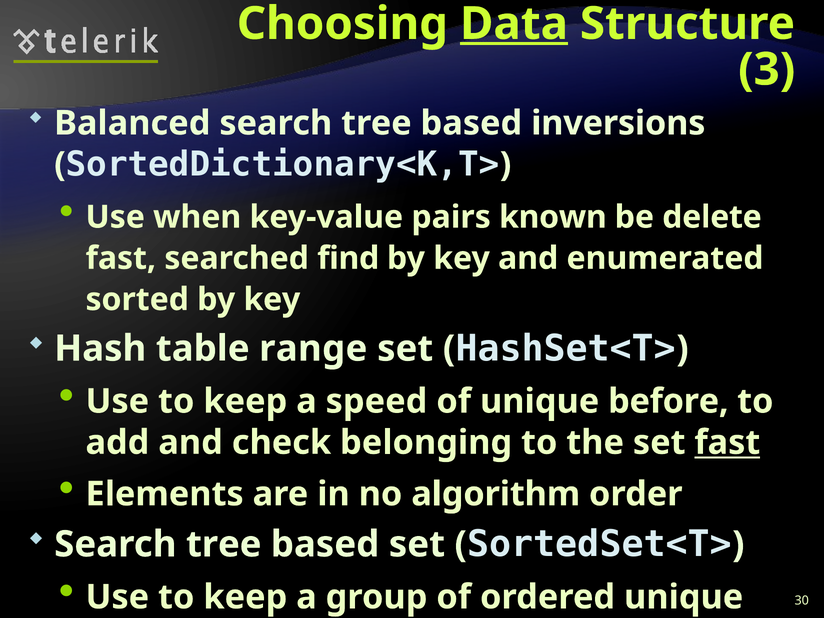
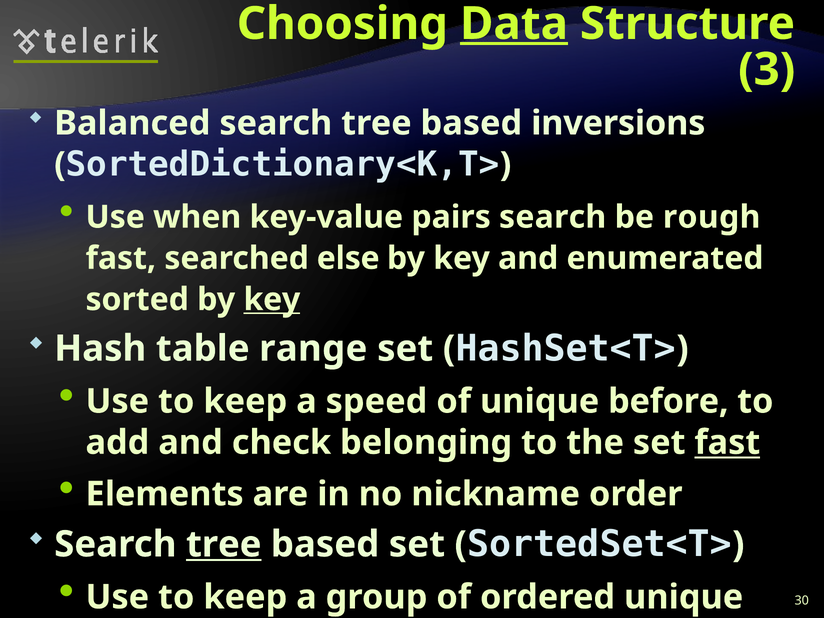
pairs known: known -> search
delete: delete -> rough
find: find -> else
key at (272, 299) underline: none -> present
algorithm: algorithm -> nickname
tree at (224, 544) underline: none -> present
